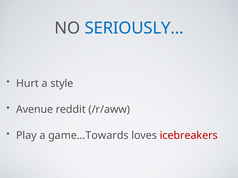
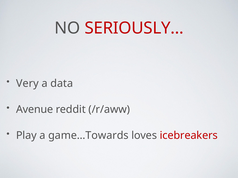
SERIOUSLY… colour: blue -> red
Hurt: Hurt -> Very
style: style -> data
